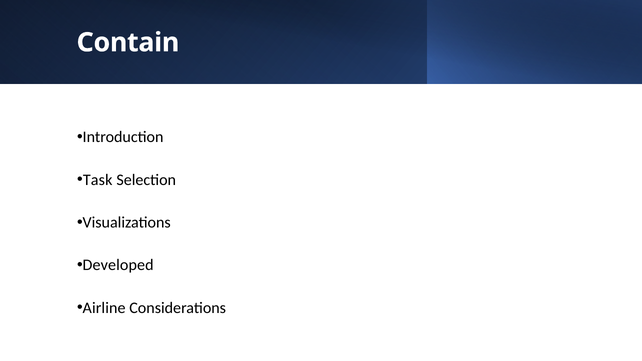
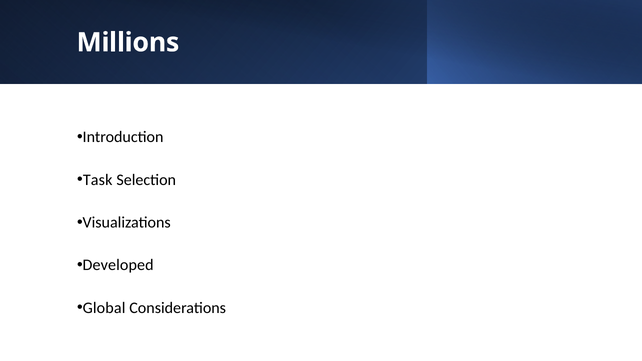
Contain: Contain -> Millions
Airline: Airline -> Global
